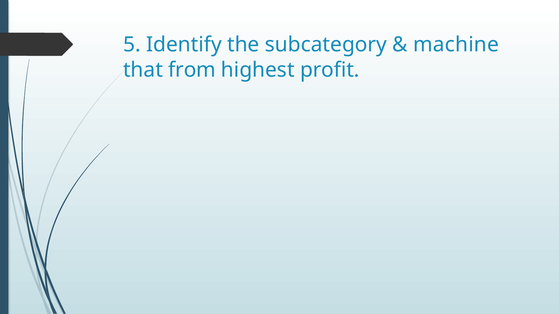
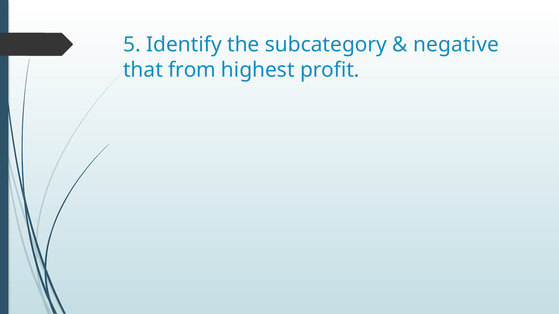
machine: machine -> negative
